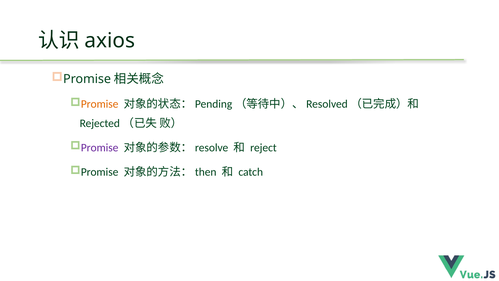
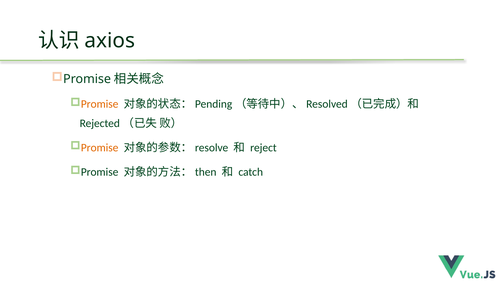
Promise at (100, 148) colour: purple -> orange
